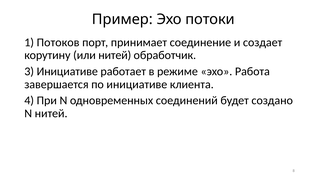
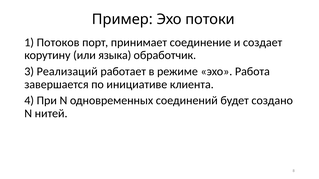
или нитей: нитей -> языка
3 Инициативе: Инициативе -> Реализаций
